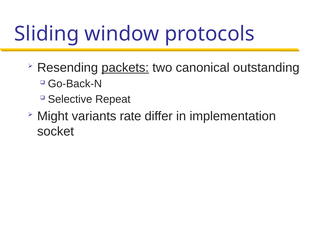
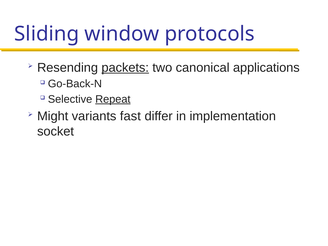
outstanding: outstanding -> applications
Repeat underline: none -> present
rate: rate -> fast
